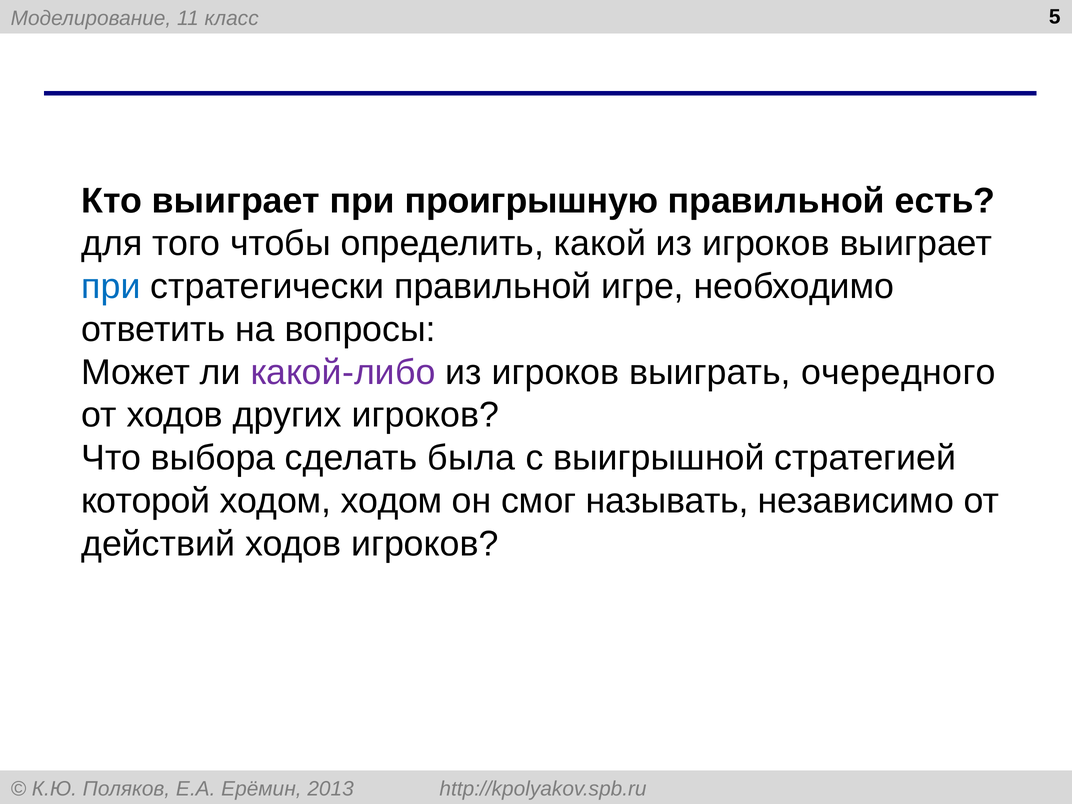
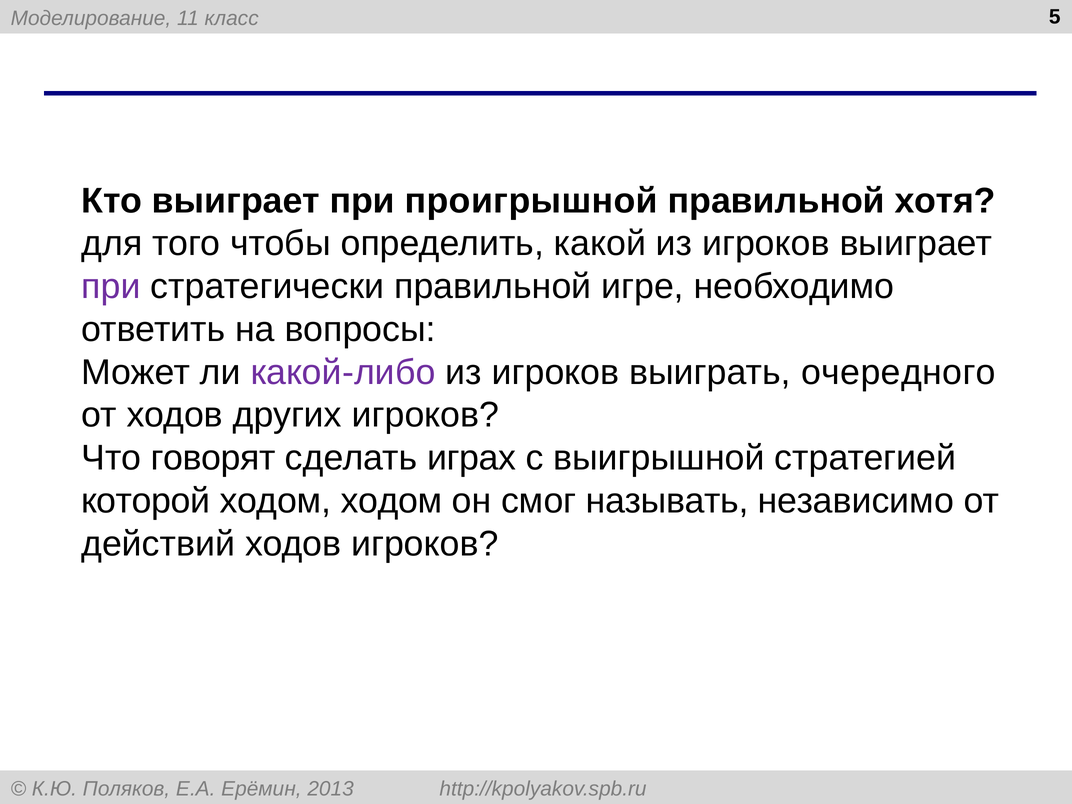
проигрышную: проигрышную -> проигрышной
есть: есть -> хотя
при at (111, 287) colour: blue -> purple
выбора: выбора -> говорят
была: была -> играх
